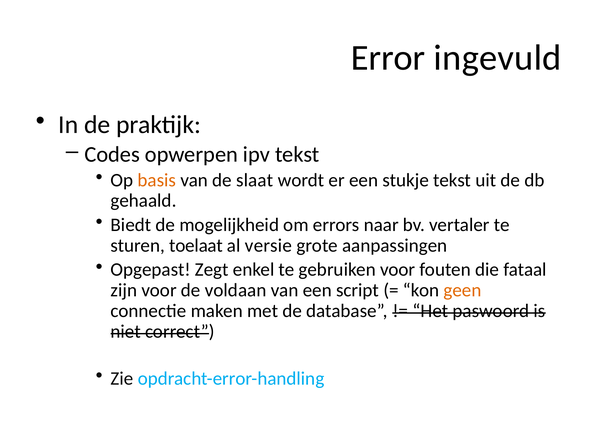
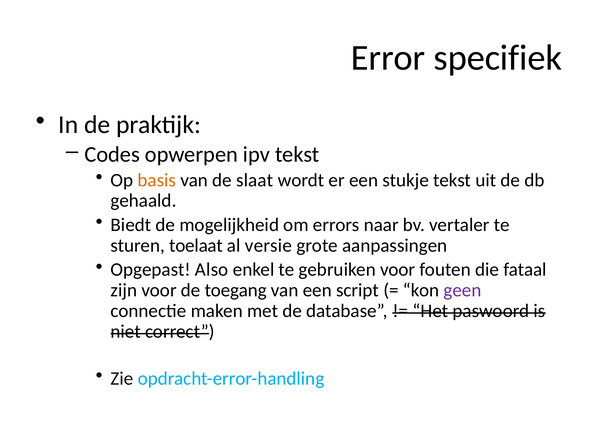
ingevuld: ingevuld -> specifiek
Zegt: Zegt -> Also
voldaan: voldaan -> toegang
geen colour: orange -> purple
